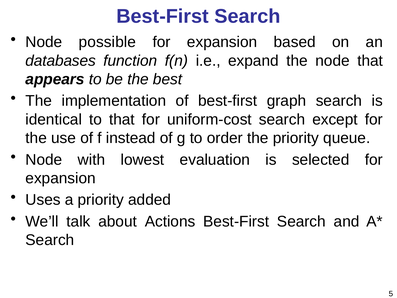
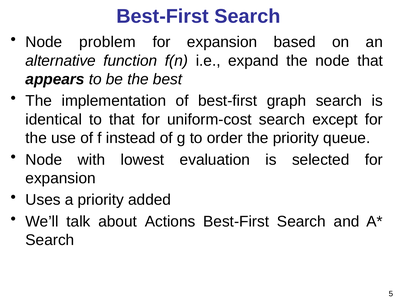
possible: possible -> problem
databases: databases -> alternative
